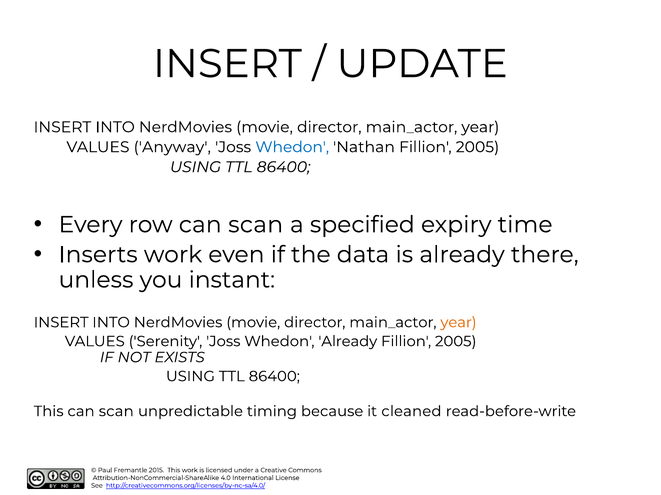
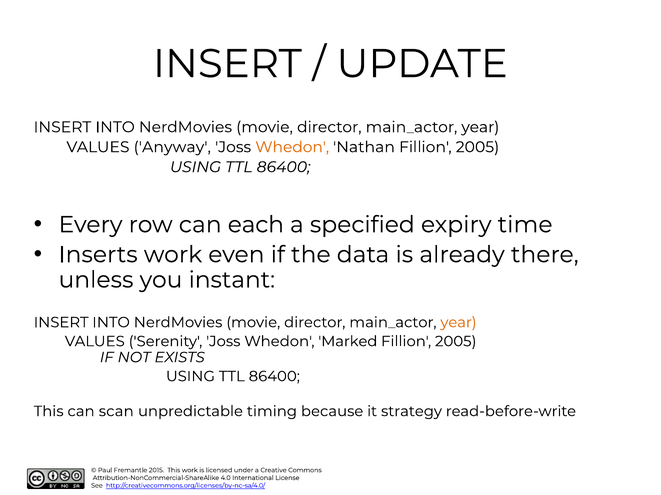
Whedon at (292, 147) colour: blue -> orange
row can scan: scan -> each
Whedon Already: Already -> Marked
cleaned: cleaned -> strategy
